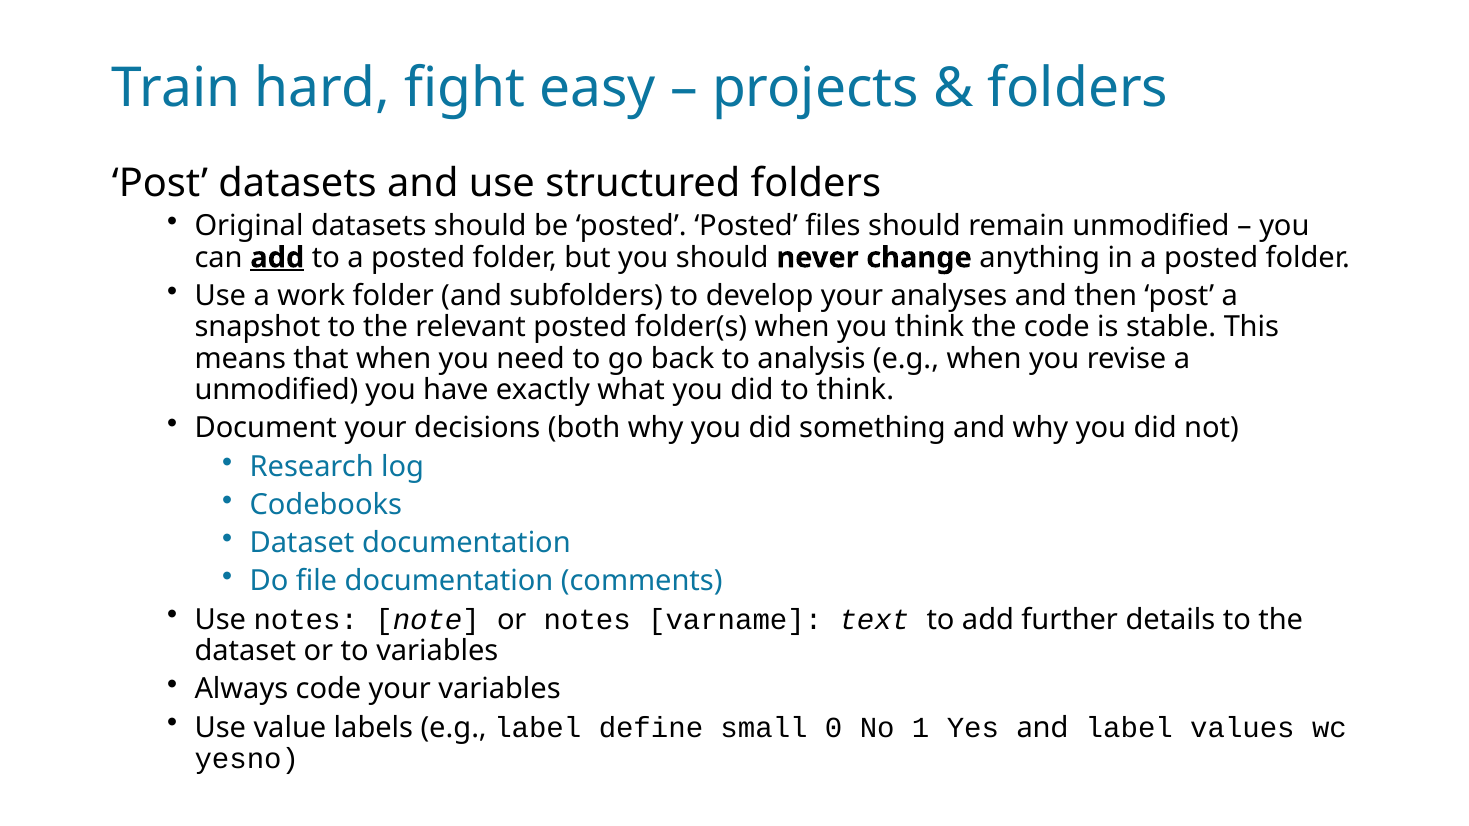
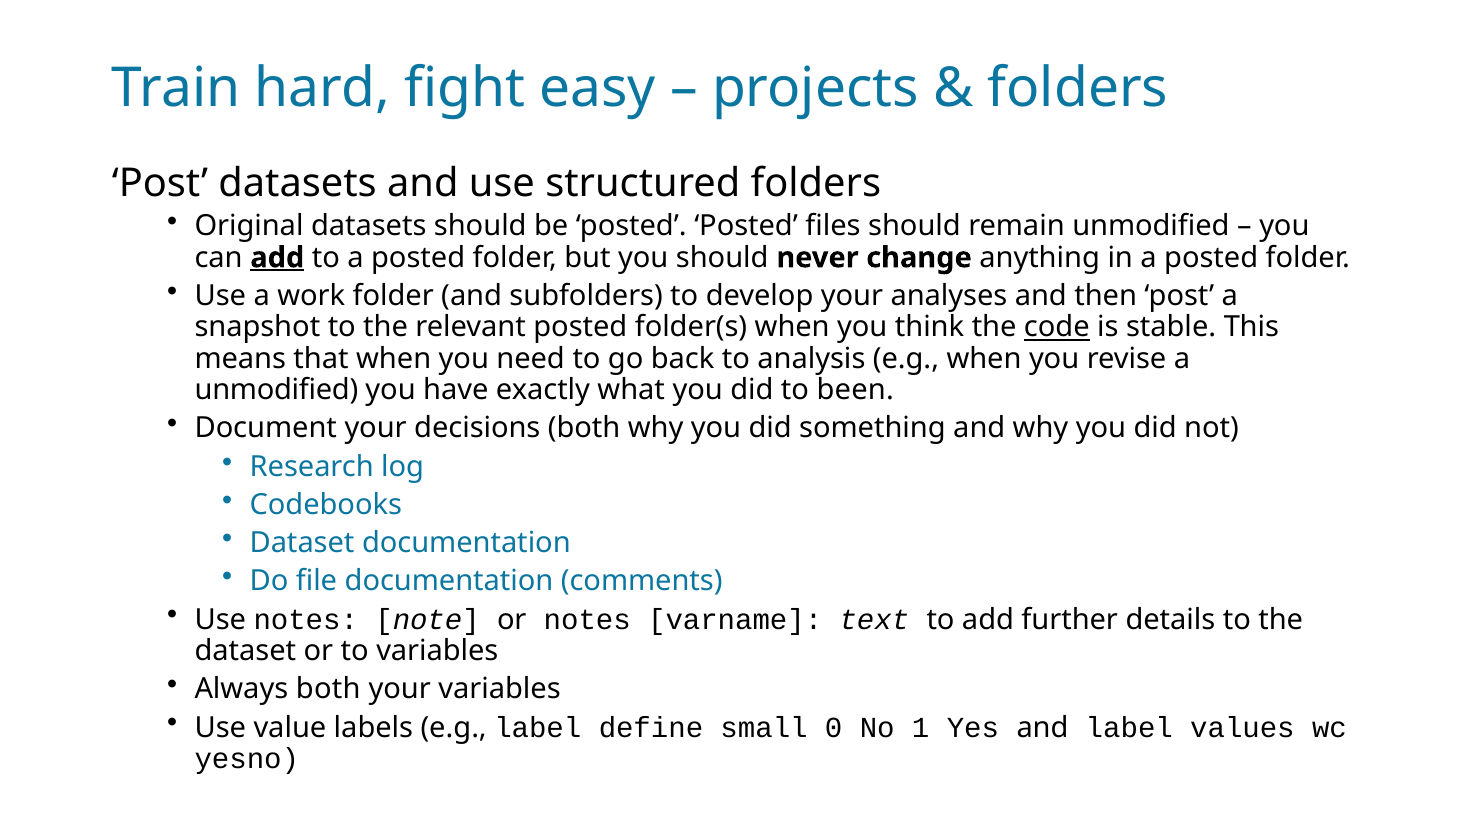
code at (1057, 327) underline: none -> present
to think: think -> been
Always code: code -> both
